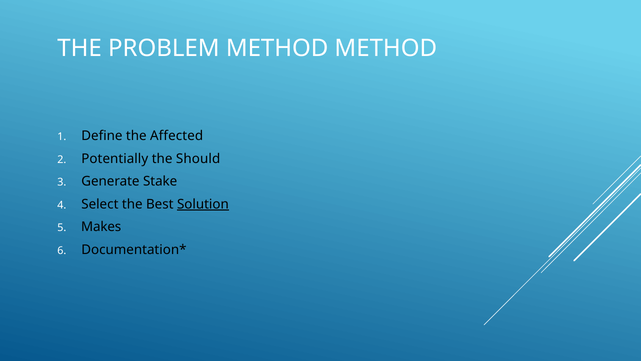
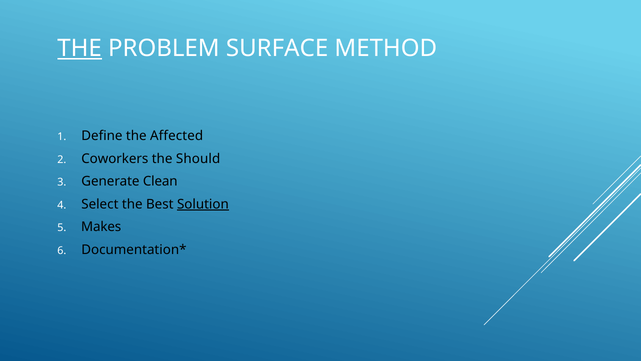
THE at (80, 48) underline: none -> present
PROBLEM METHOD: METHOD -> SURFACE
Potentially: Potentially -> Coworkers
Stake: Stake -> Clean
